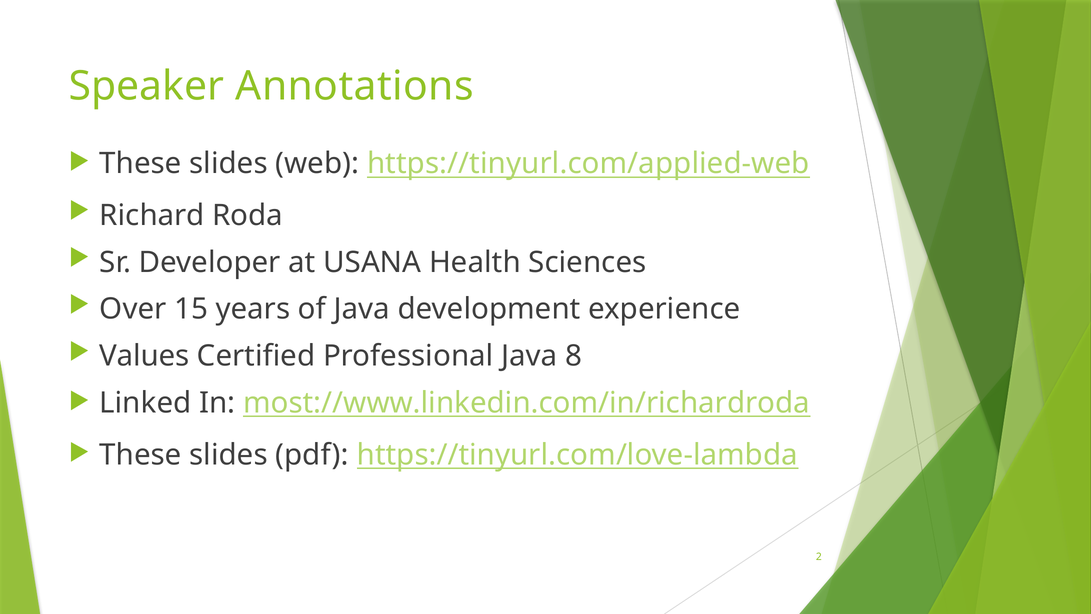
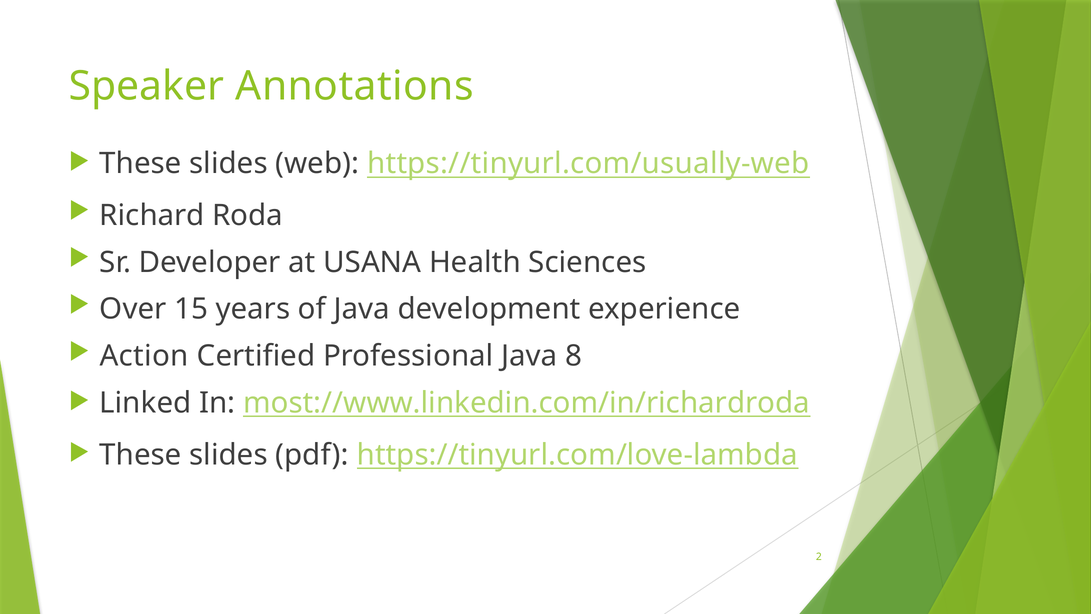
https://tinyurl.com/applied-web: https://tinyurl.com/applied-web -> https://tinyurl.com/usually-web
Values: Values -> Action
